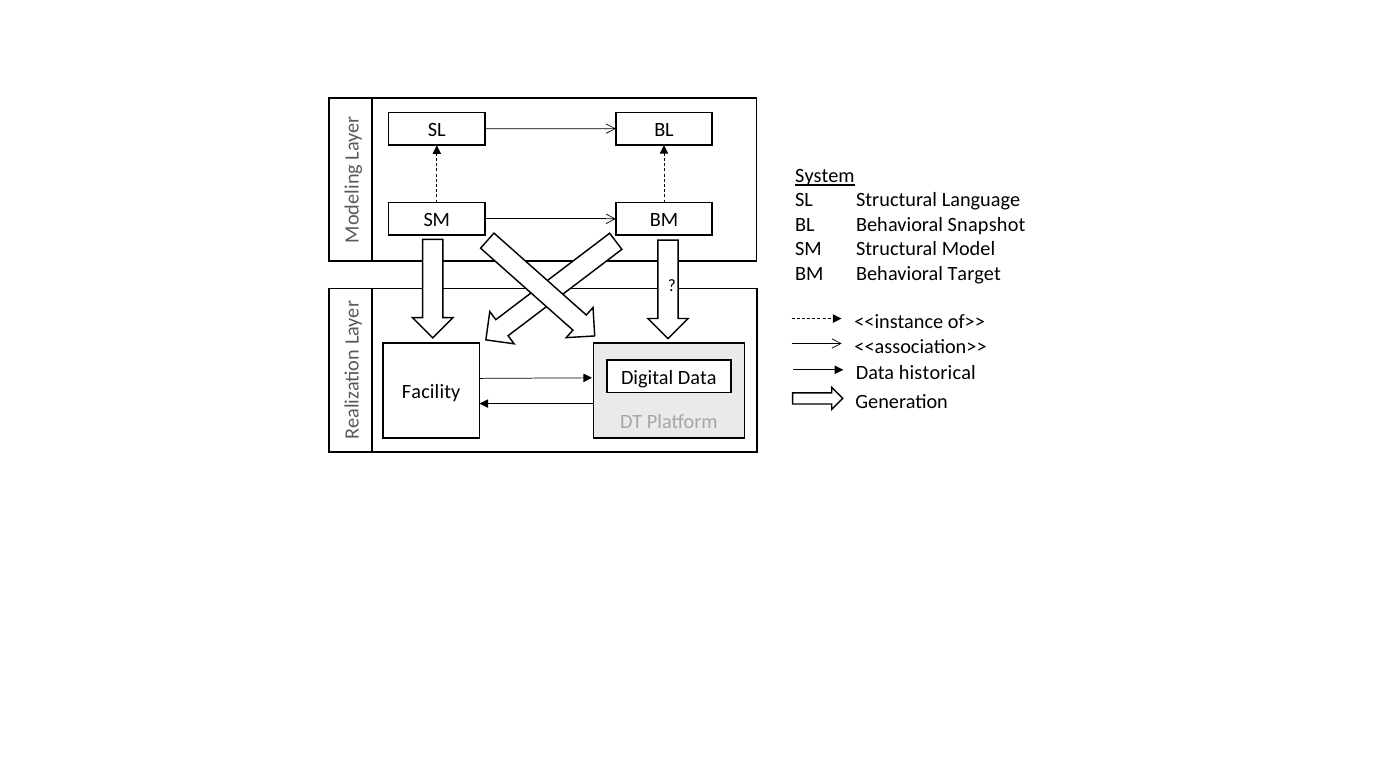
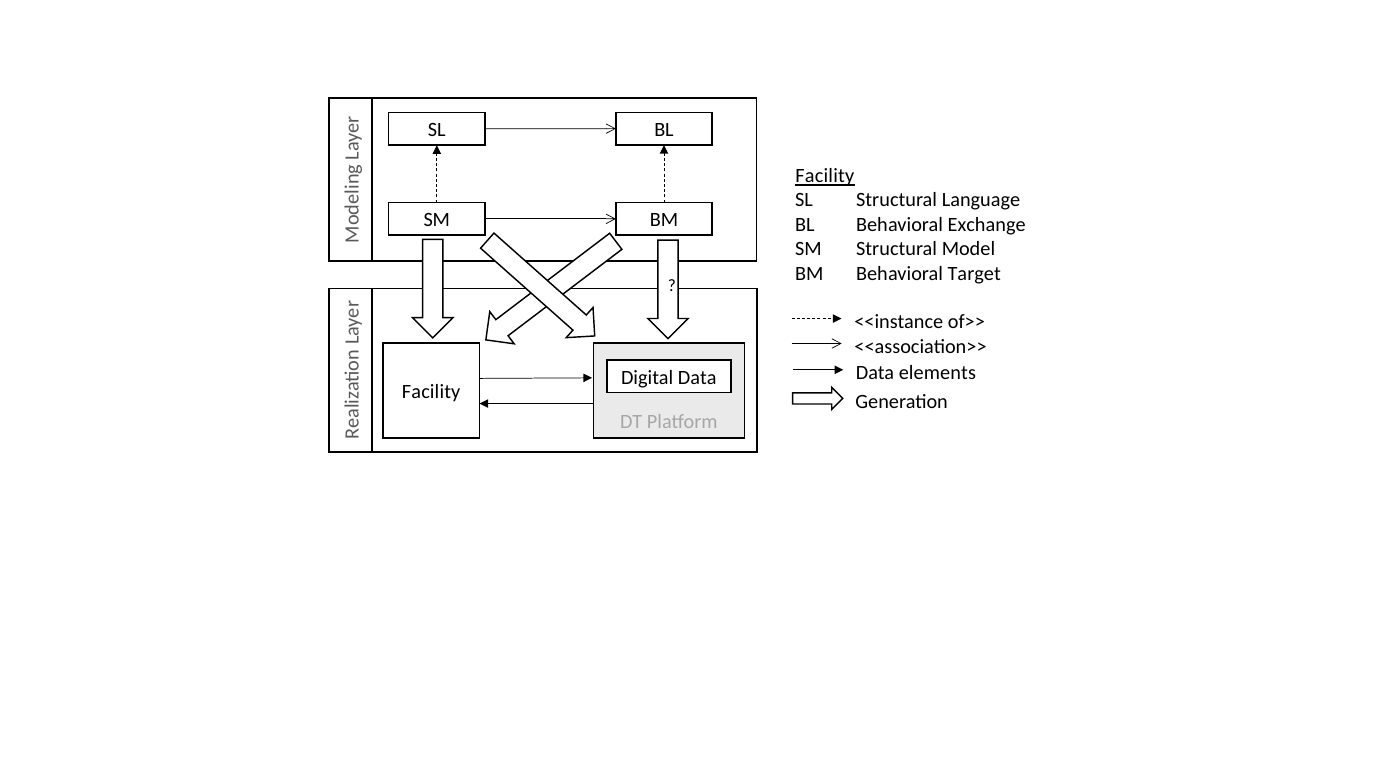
System at (825, 176): System -> Facility
Snapshot: Snapshot -> Exchange
historical: historical -> elements
